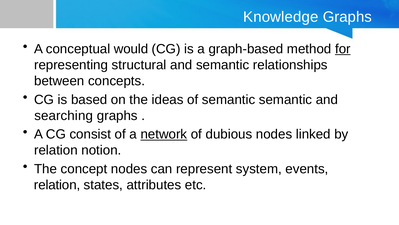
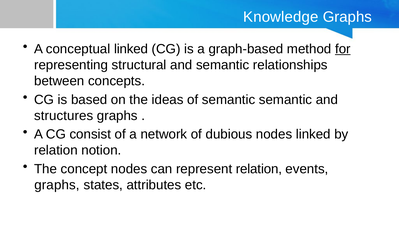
conceptual would: would -> linked
searching: searching -> structures
network underline: present -> none
represent system: system -> relation
relation at (57, 185): relation -> graphs
